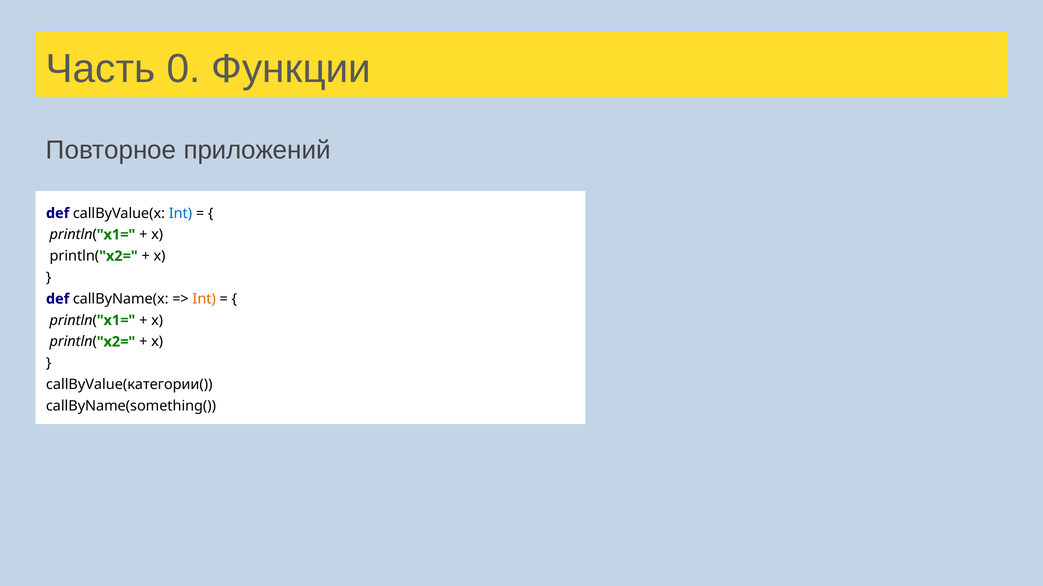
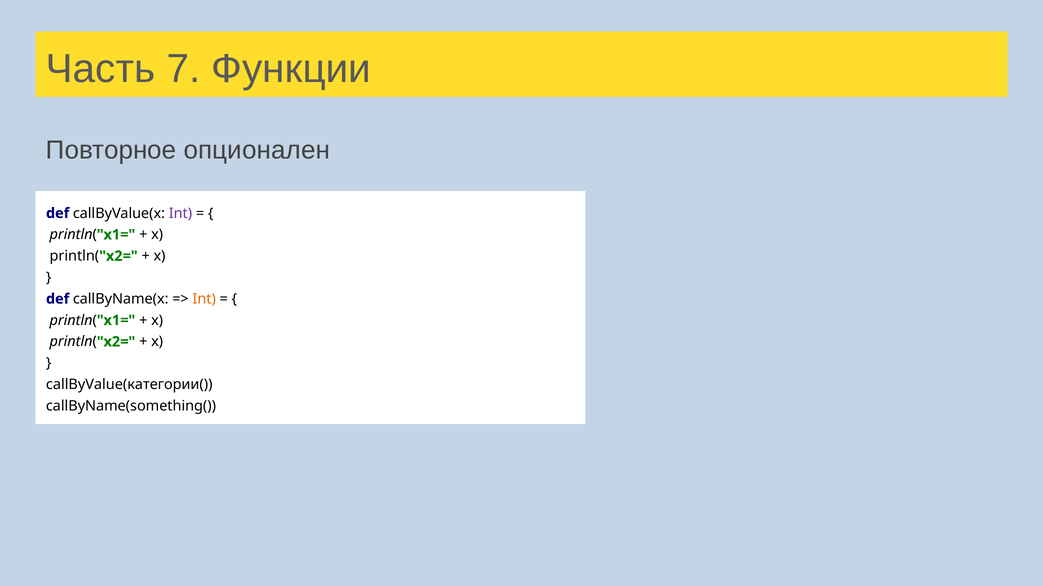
0: 0 -> 7
приложений: приложений -> опционален
Int at (180, 214) colour: blue -> purple
